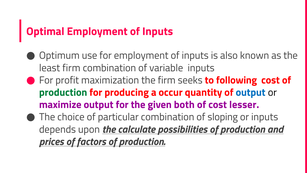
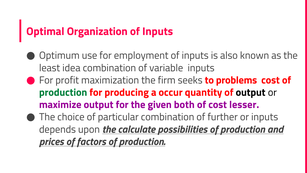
Optimal Employment: Employment -> Organization
least firm: firm -> idea
following: following -> problems
output at (251, 92) colour: blue -> black
sloping: sloping -> further
